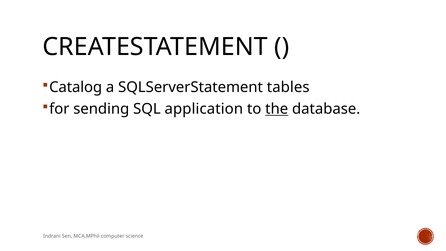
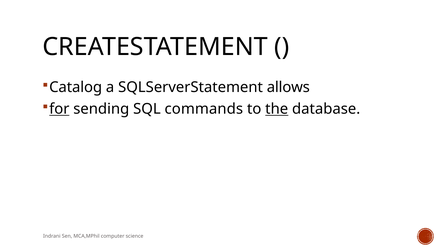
tables: tables -> allows
for underline: none -> present
application: application -> commands
